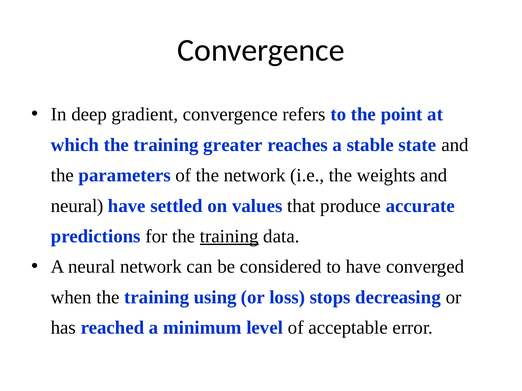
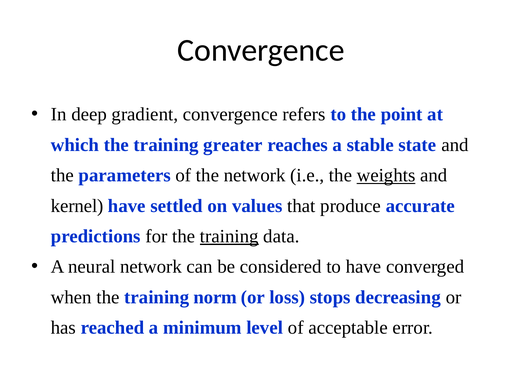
weights underline: none -> present
neural at (77, 206): neural -> kernel
using: using -> norm
